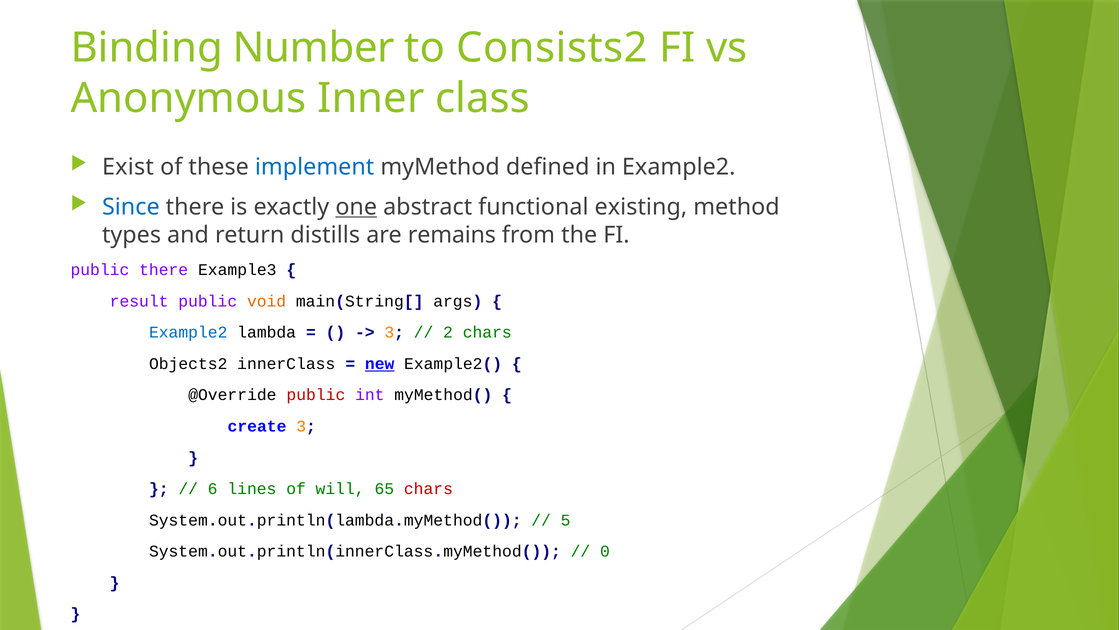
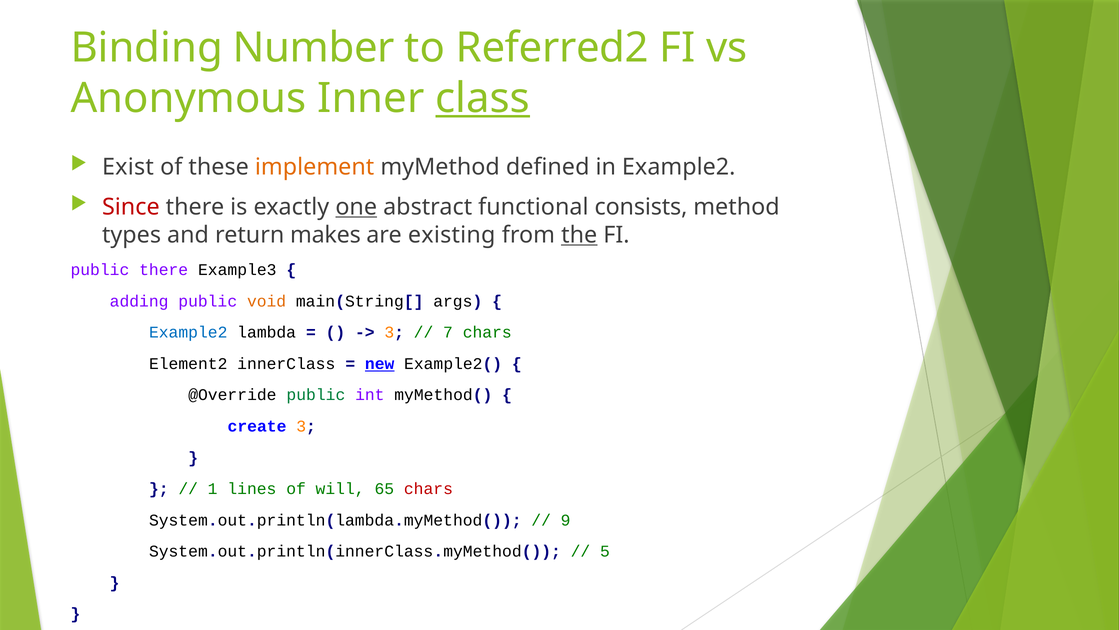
Consists2: Consists2 -> Referred2
class underline: none -> present
implement colour: blue -> orange
Since colour: blue -> red
existing: existing -> consists
distills: distills -> makes
remains: remains -> existing
the underline: none -> present
result: result -> adding
2: 2 -> 7
Objects2: Objects2 -> Element2
public at (316, 395) colour: red -> green
6: 6 -> 1
5: 5 -> 9
0: 0 -> 5
